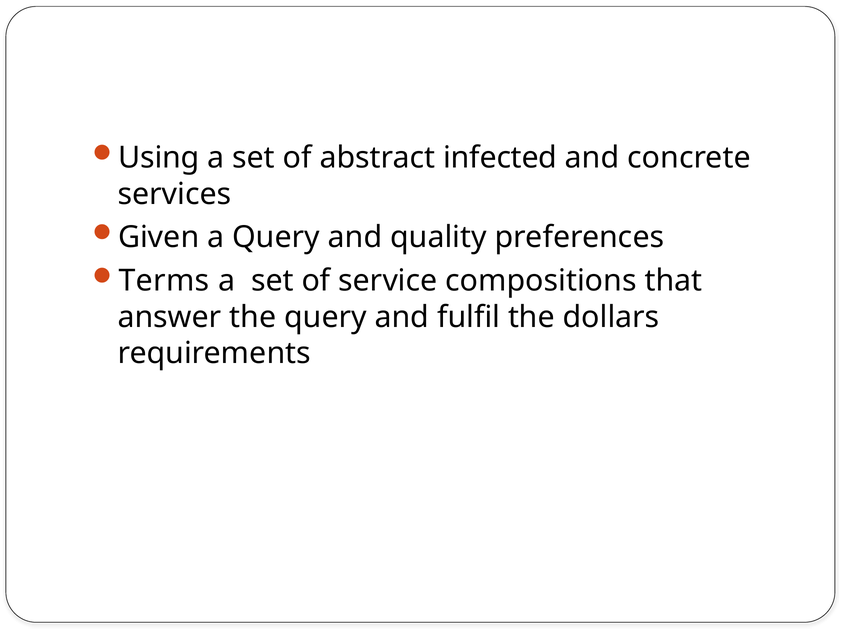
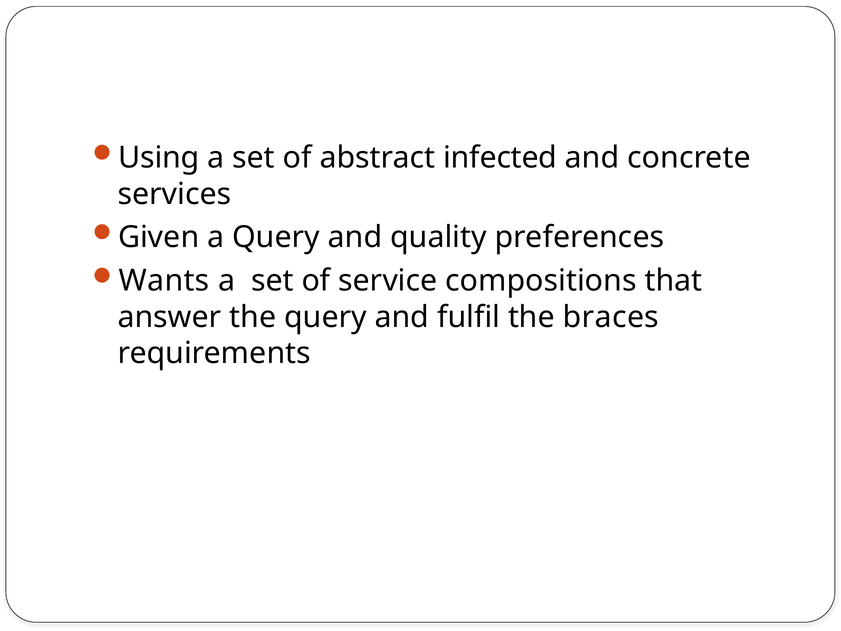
Terms: Terms -> Wants
dollars: dollars -> braces
